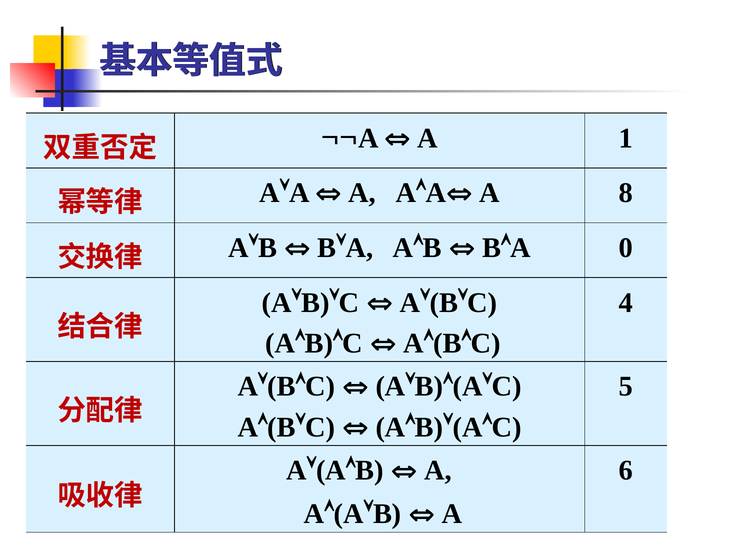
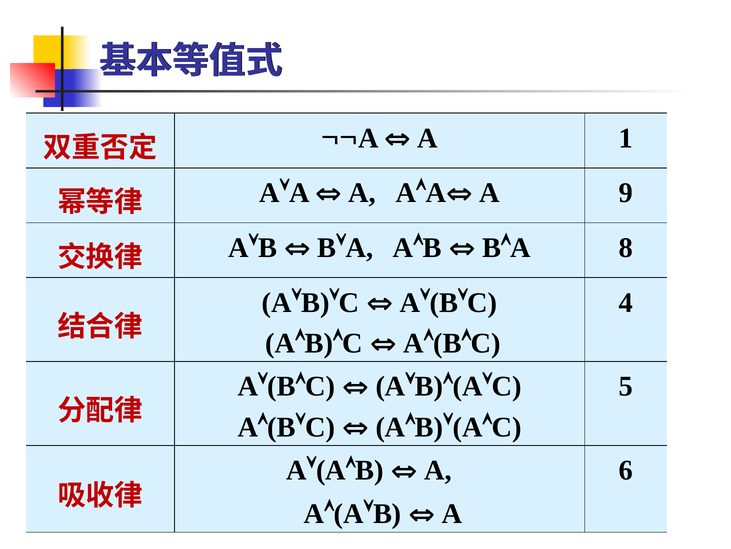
8: 8 -> 9
0: 0 -> 8
